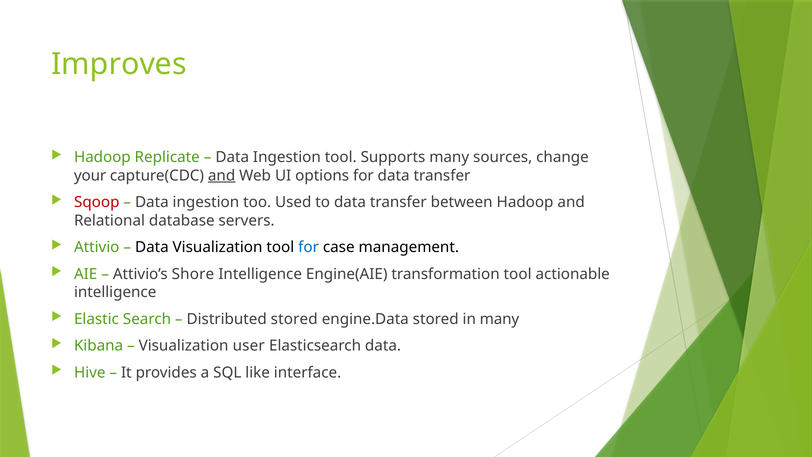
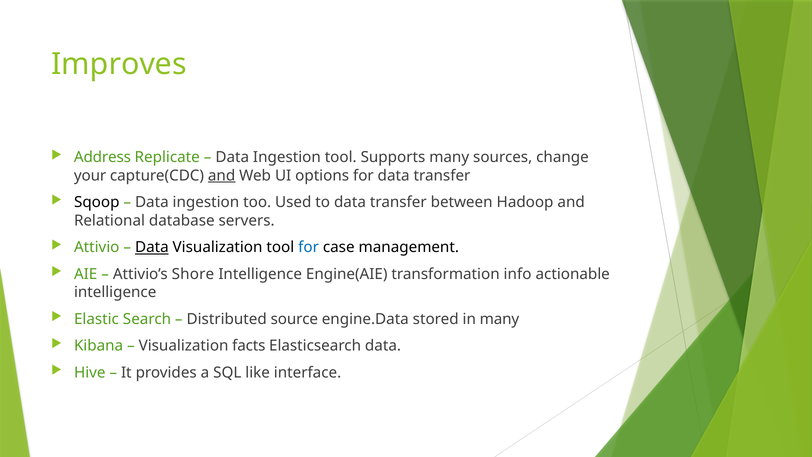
Hadoop at (102, 157): Hadoop -> Address
Sqoop colour: red -> black
Data at (152, 247) underline: none -> present
transformation tool: tool -> info
Distributed stored: stored -> source
user: user -> facts
